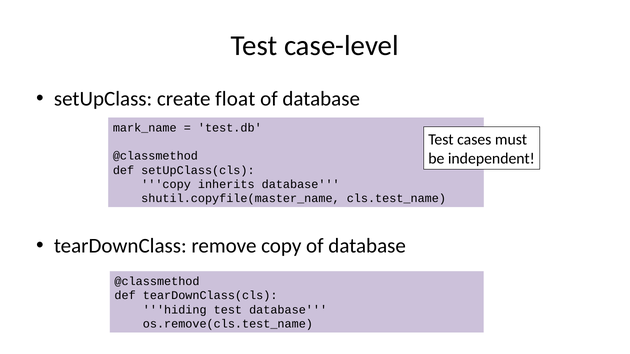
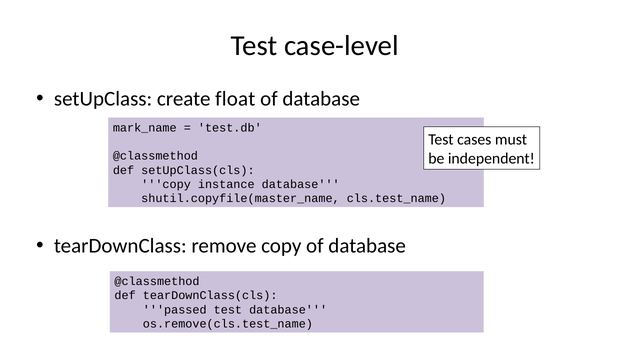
inherits: inherits -> instance
hiding: hiding -> passed
